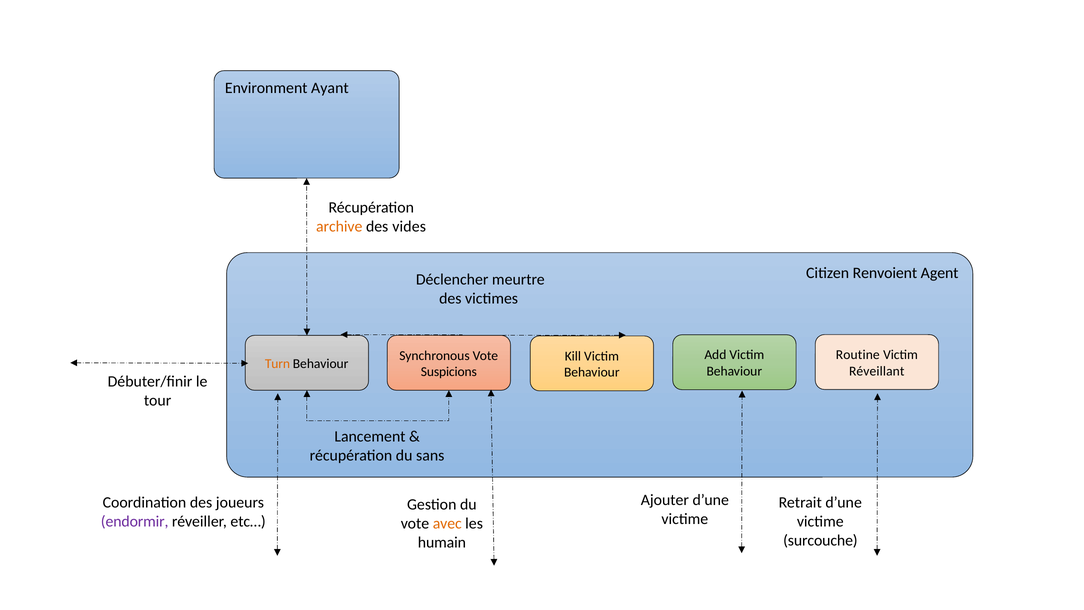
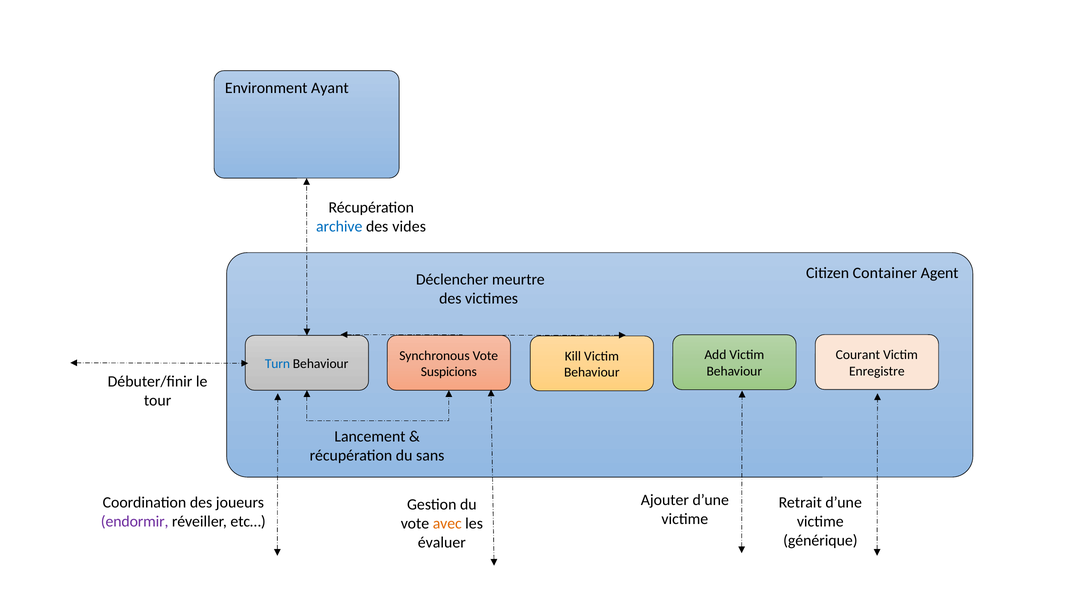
archive colour: orange -> blue
Renvoient: Renvoient -> Container
Routine: Routine -> Courant
Turn colour: orange -> blue
Réveillant: Réveillant -> Enregistre
surcouche: surcouche -> générique
humain: humain -> évaluer
